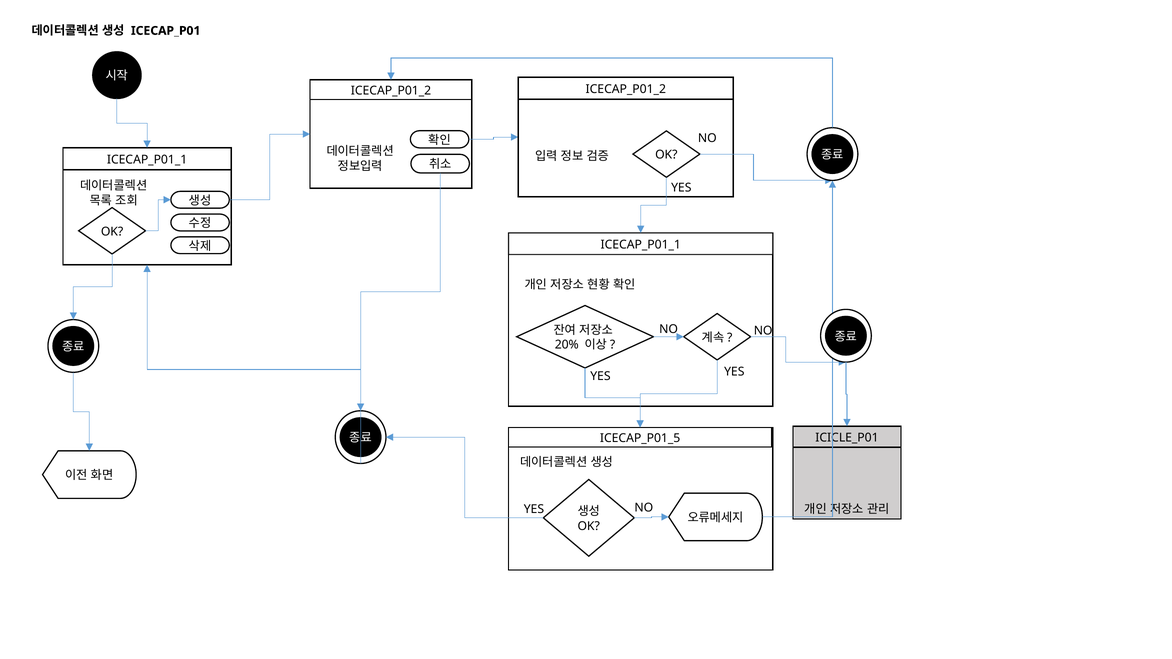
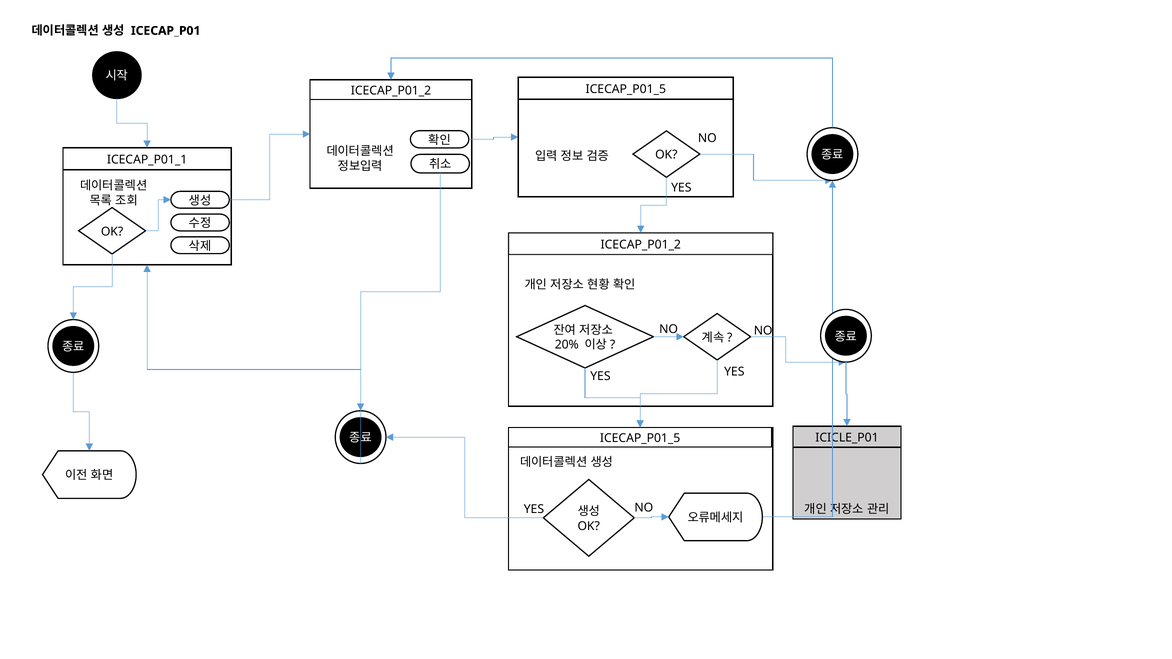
ICECAP_P01_2 at (626, 89): ICECAP_P01_2 -> ICECAP_P01_5
ICECAP_P01_1 at (641, 245): ICECAP_P01_1 -> ICECAP_P01_2
